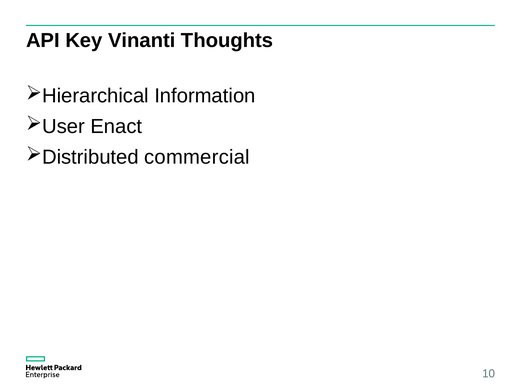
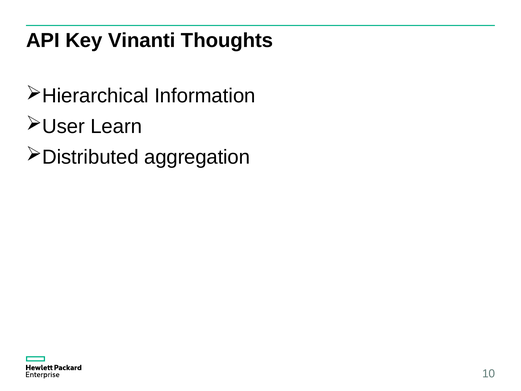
Enact: Enact -> Learn
commercial: commercial -> aggregation
